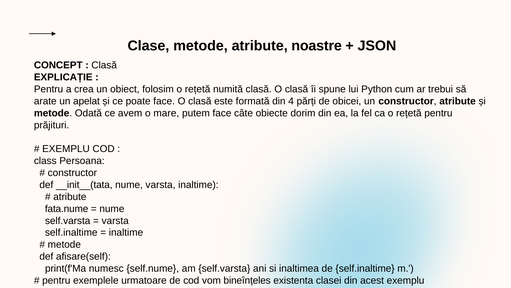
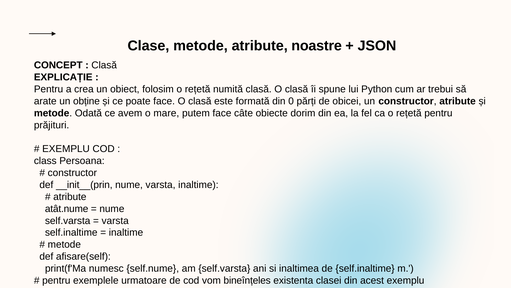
apelat: apelat -> obține
4: 4 -> 0
__init__(tata: __init__(tata -> __init__(prin
fata.nume: fata.nume -> atât.nume
